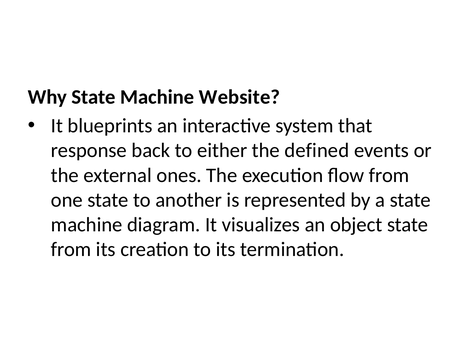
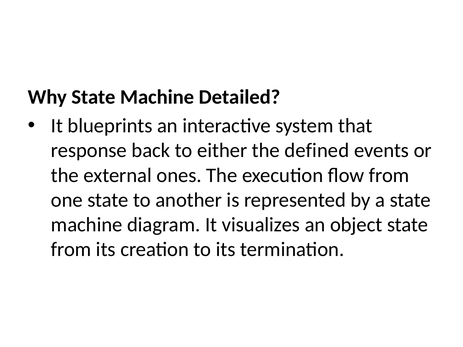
Website: Website -> Detailed
